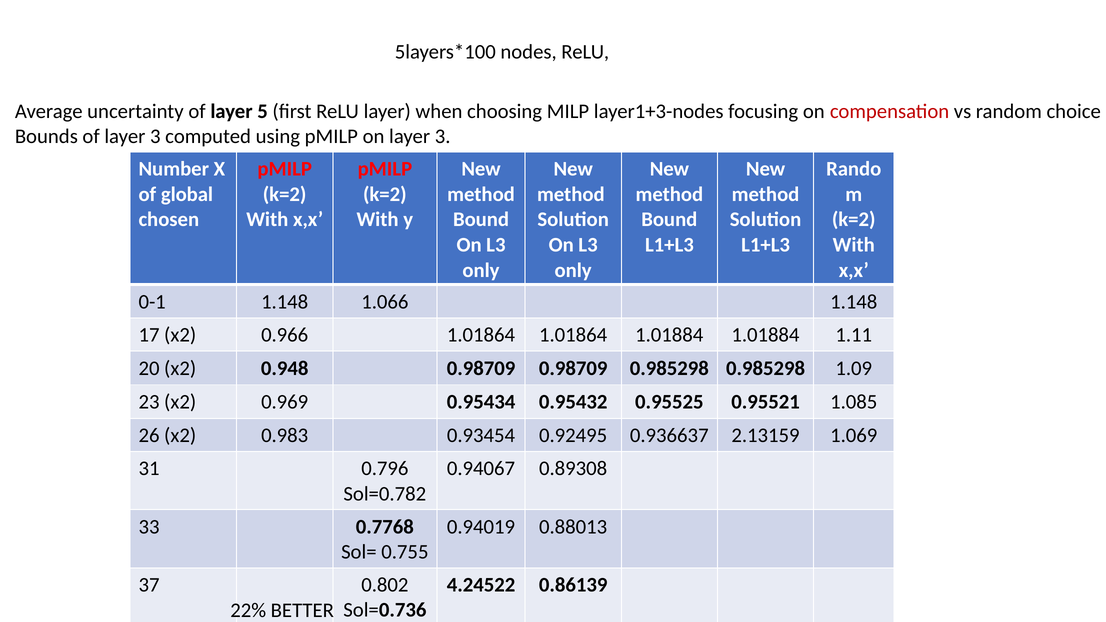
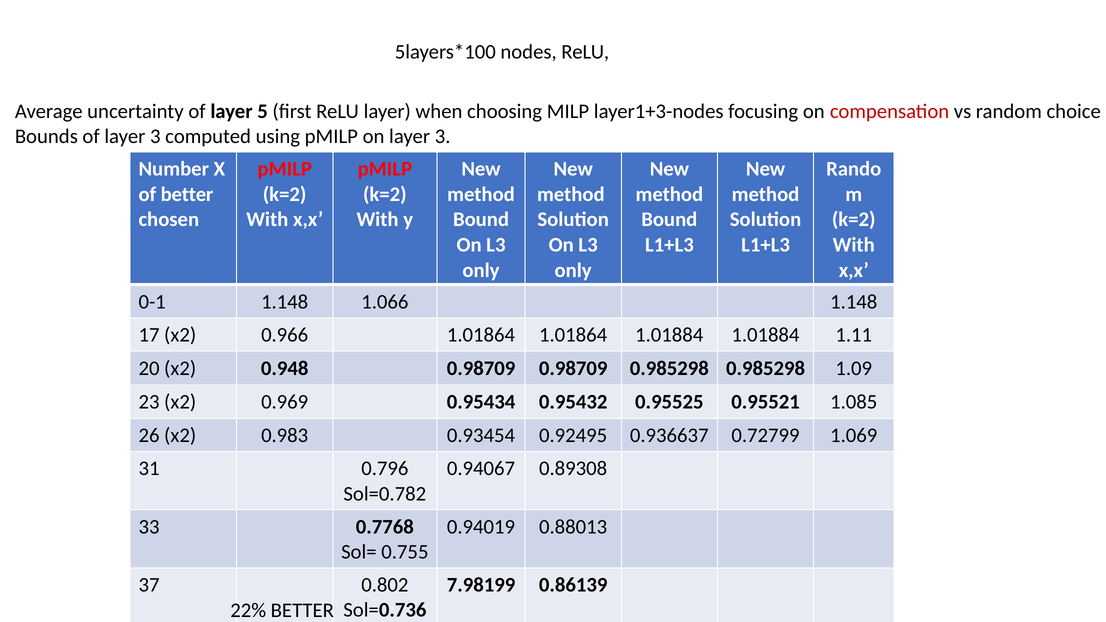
of global: global -> better
2.13159: 2.13159 -> 0.72799
4.24522: 4.24522 -> 7.98199
